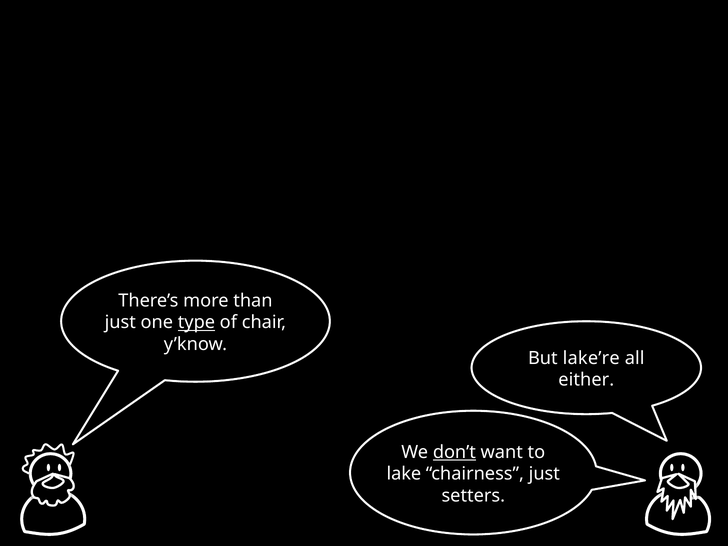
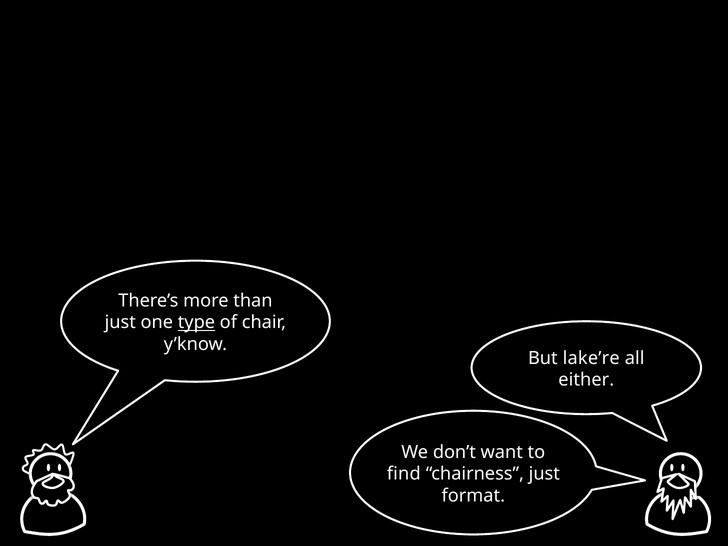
don’t underline: present -> none
lake: lake -> find
setters: setters -> format
